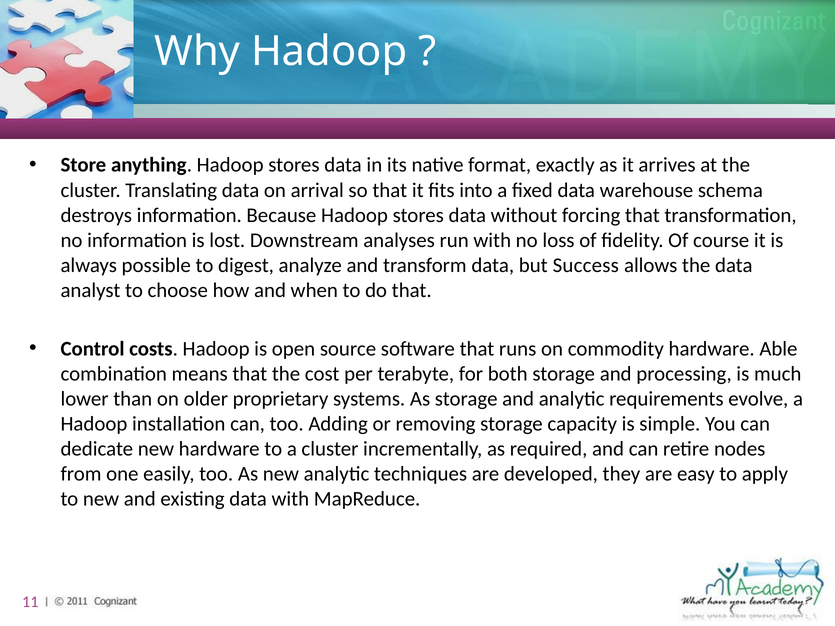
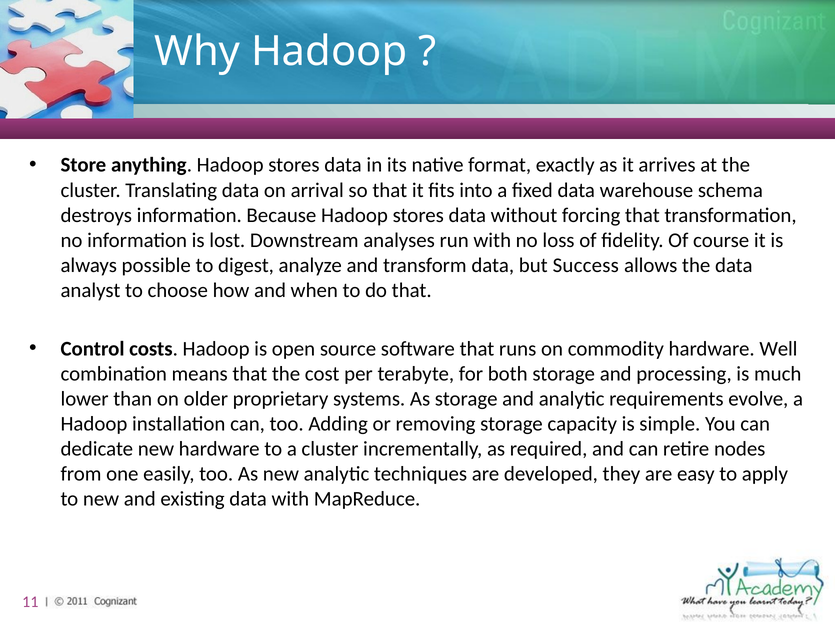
Able: Able -> Well
